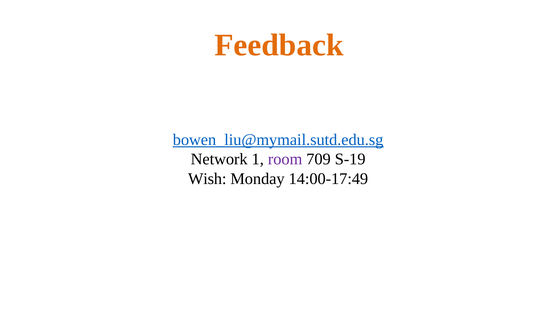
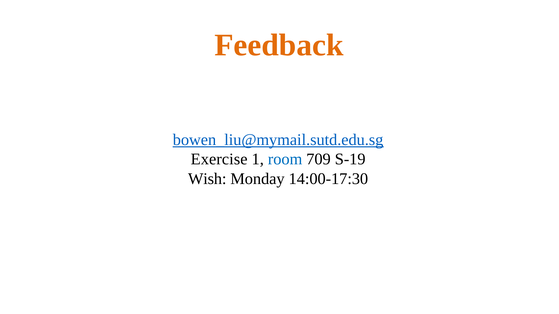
Network: Network -> Exercise
room colour: purple -> blue
14:00-17:49: 14:00-17:49 -> 14:00-17:30
